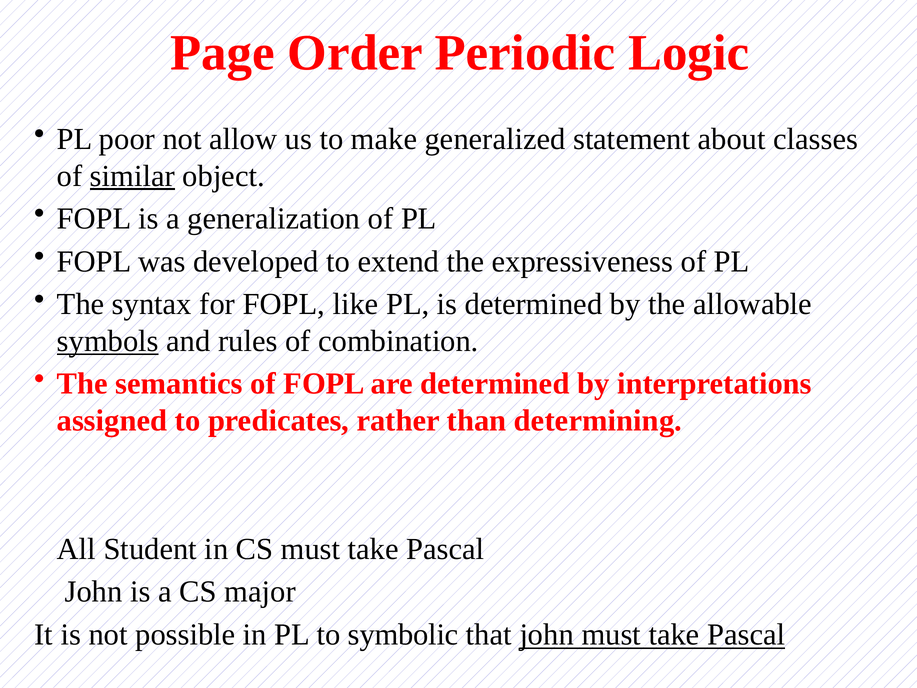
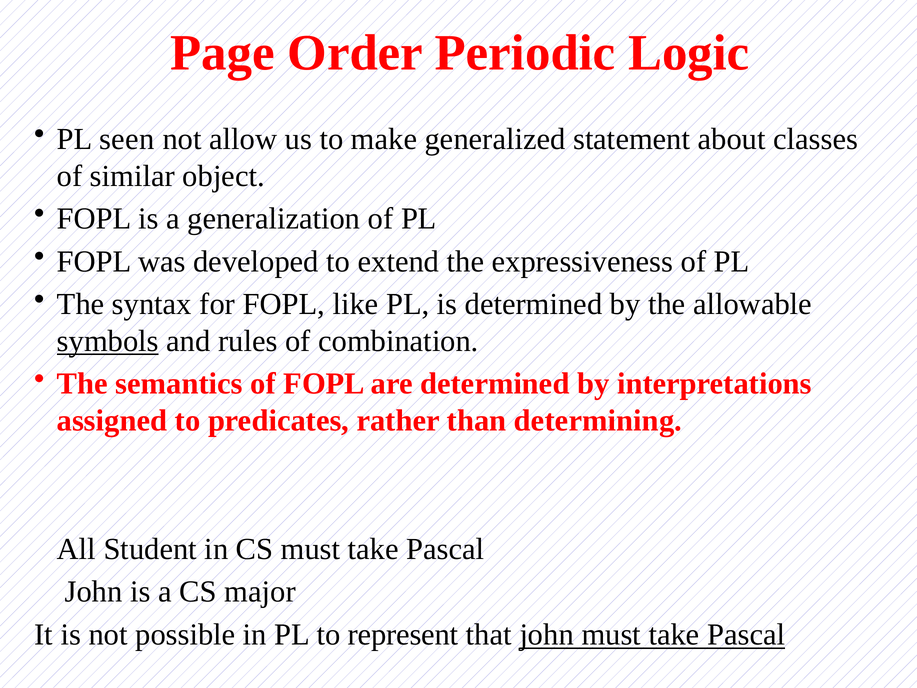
poor: poor -> seen
similar underline: present -> none
symbolic: symbolic -> represent
